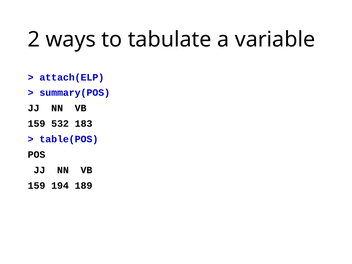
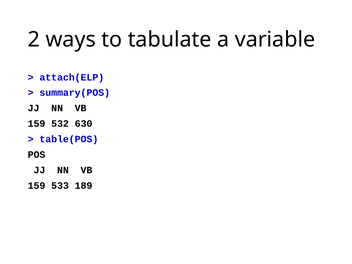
183: 183 -> 630
194: 194 -> 533
